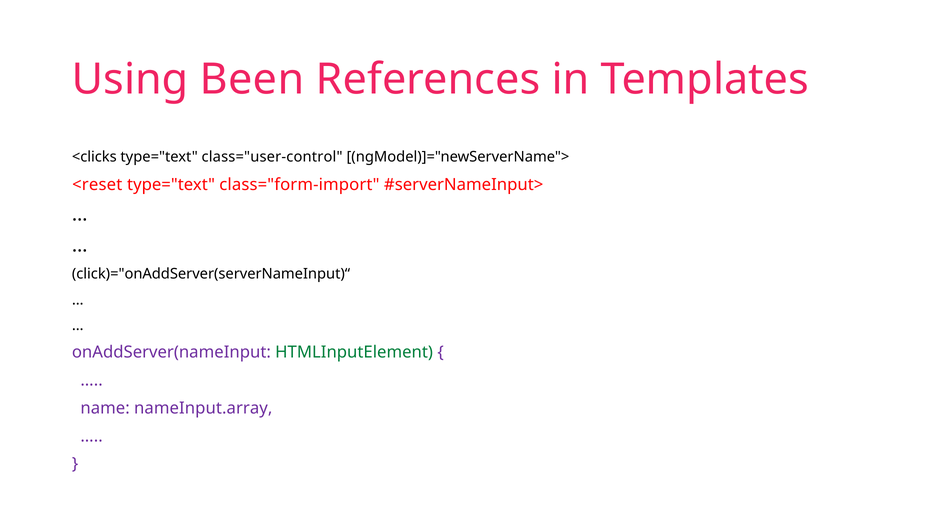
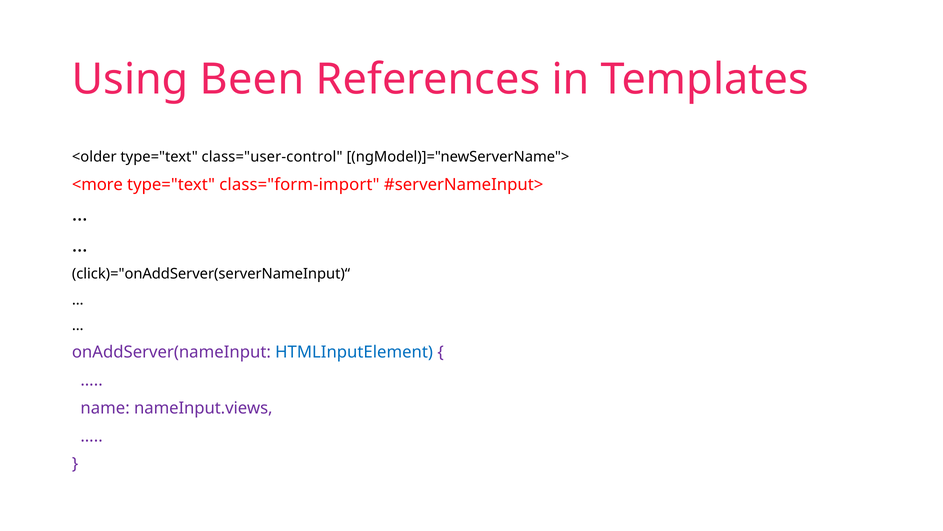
<clicks: <clicks -> <older
<reset: <reset -> <more
HTMLInputElement colour: green -> blue
nameInput.array: nameInput.array -> nameInput.views
